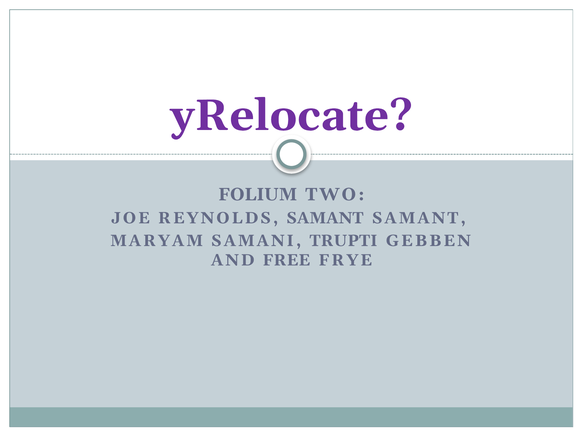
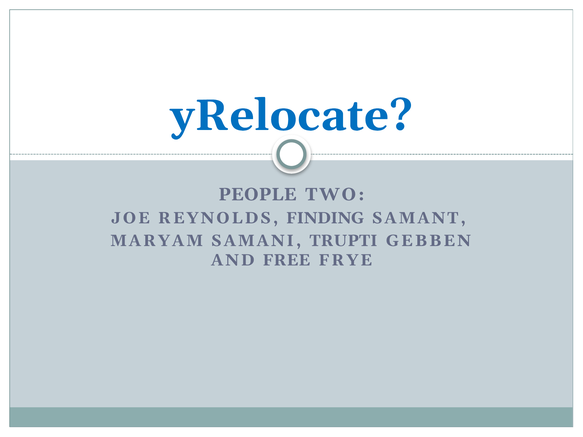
yRelocate colour: purple -> blue
FOLIUM: FOLIUM -> PEOPLE
REYNOLDS SAMANT: SAMANT -> FINDING
